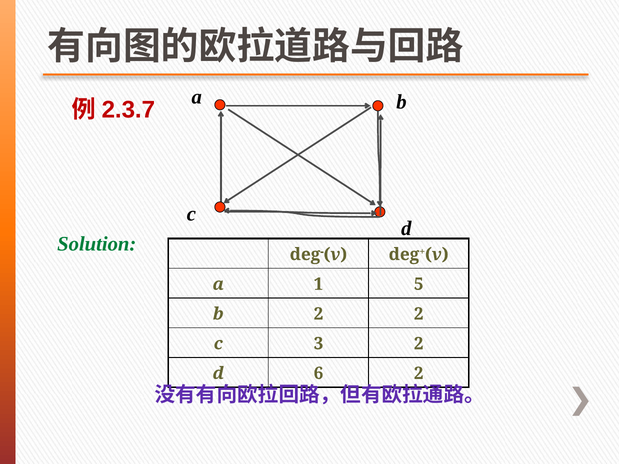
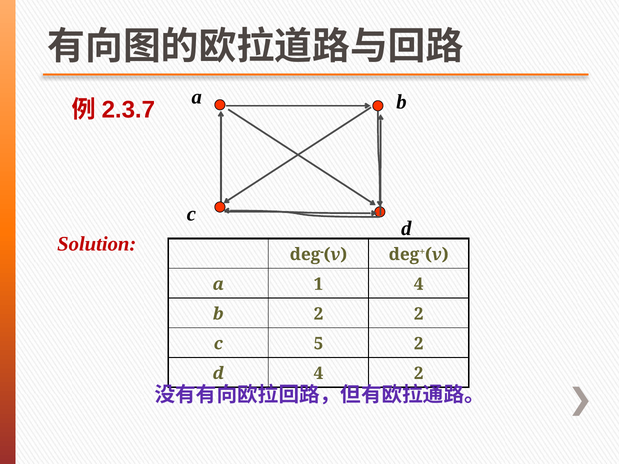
Solution colour: green -> red
1 5: 5 -> 4
3: 3 -> 5
d 6: 6 -> 4
